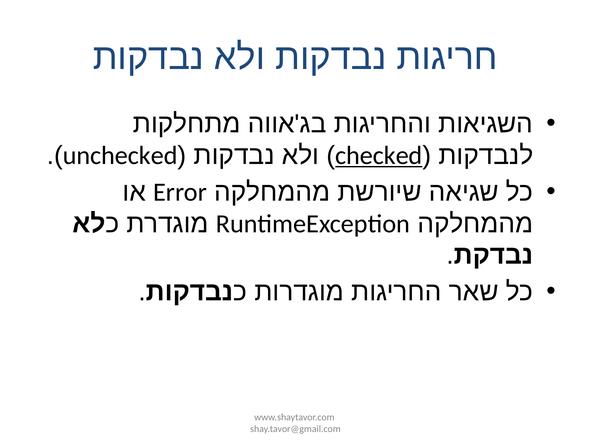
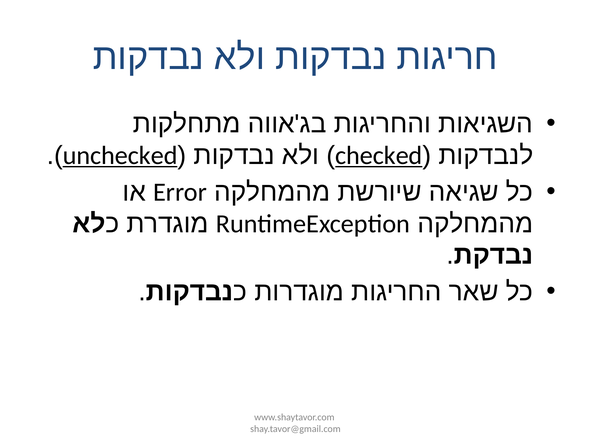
unchecked underline: none -> present
